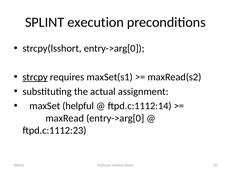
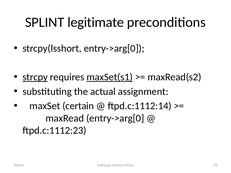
execution: execution -> legitimate
maxSet(s1 underline: none -> present
helpful: helpful -> certain
